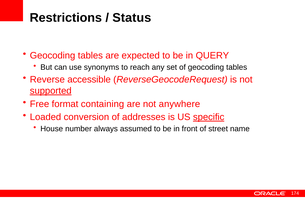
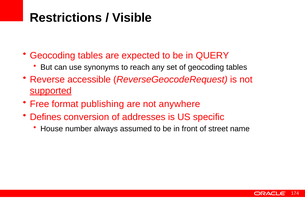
Status: Status -> Visible
containing: containing -> publishing
Loaded: Loaded -> Defines
specific underline: present -> none
